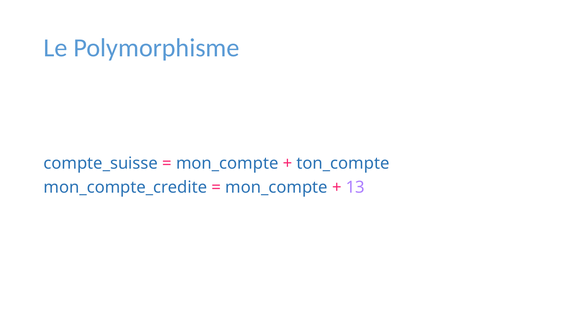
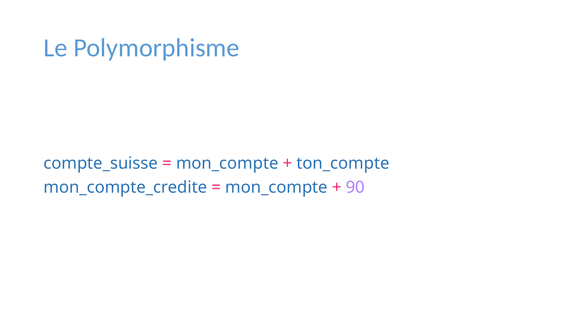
13: 13 -> 90
